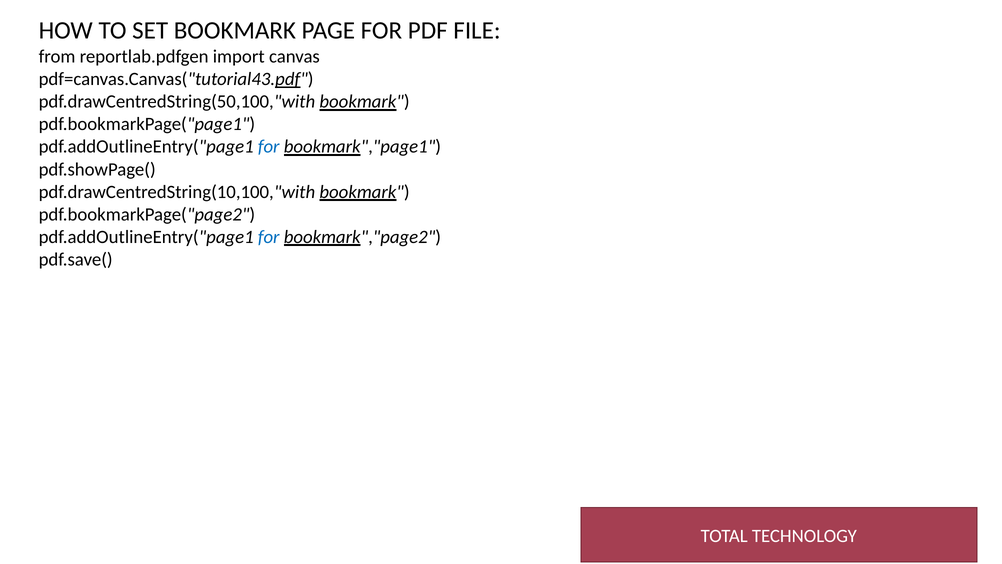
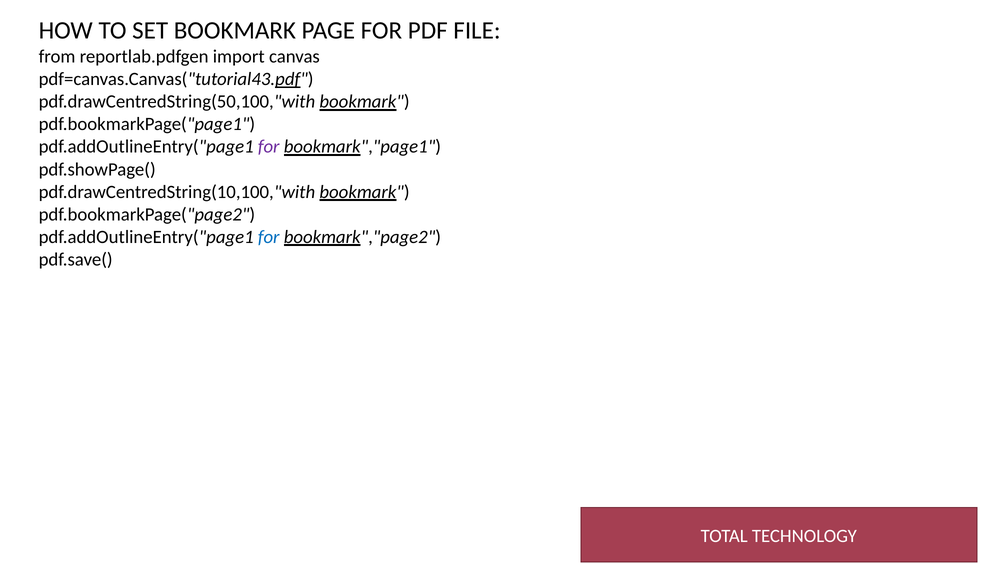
for at (269, 147) colour: blue -> purple
